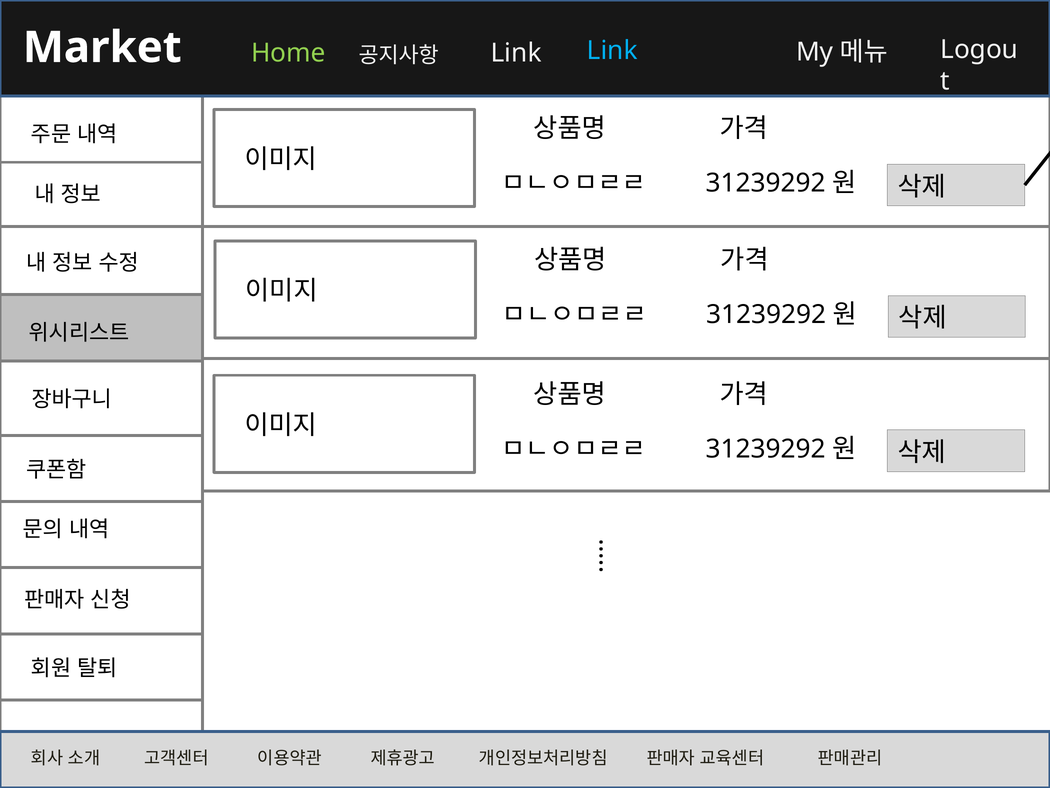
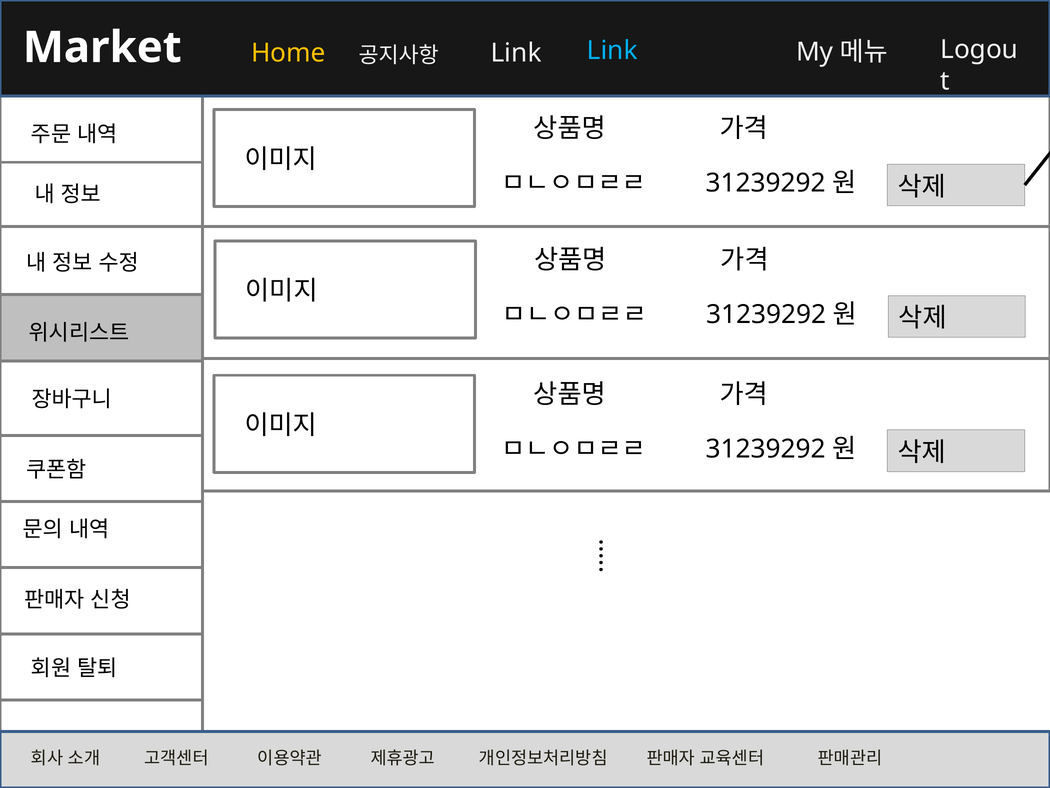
Home colour: light green -> yellow
